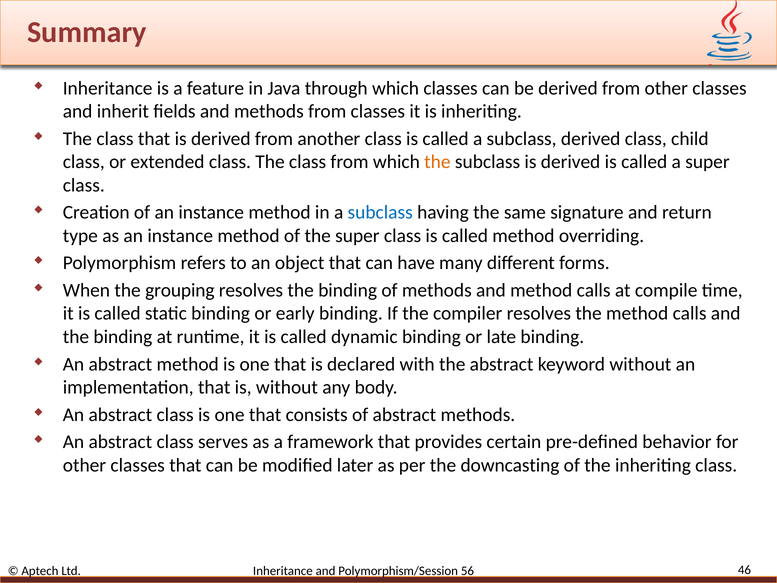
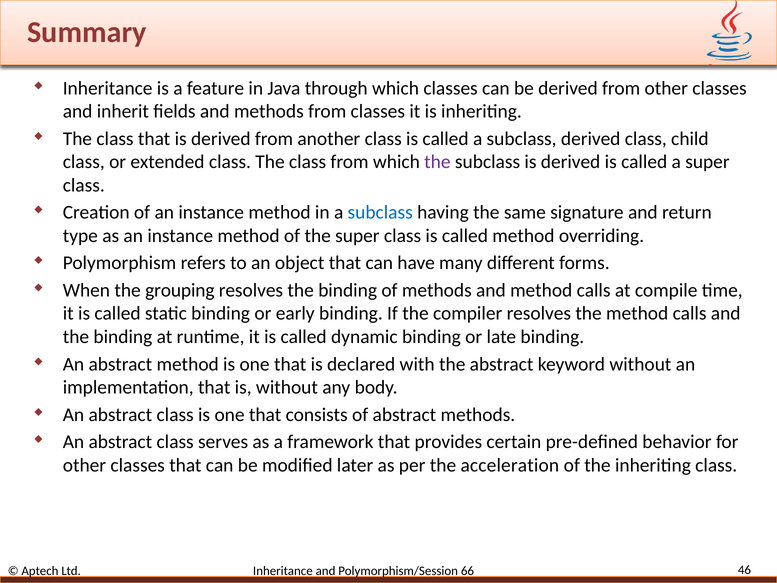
the at (437, 162) colour: orange -> purple
downcasting: downcasting -> acceleration
56: 56 -> 66
